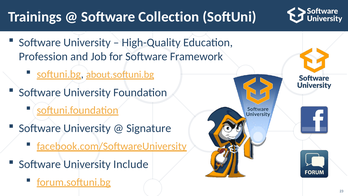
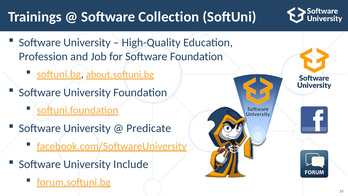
Software Framework: Framework -> Foundation
Signature: Signature -> Predicate
